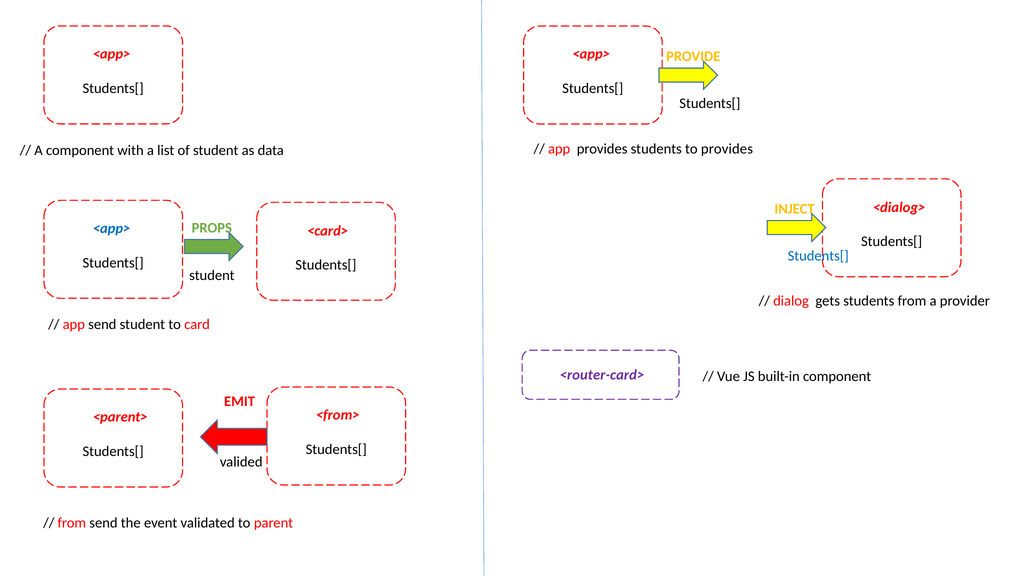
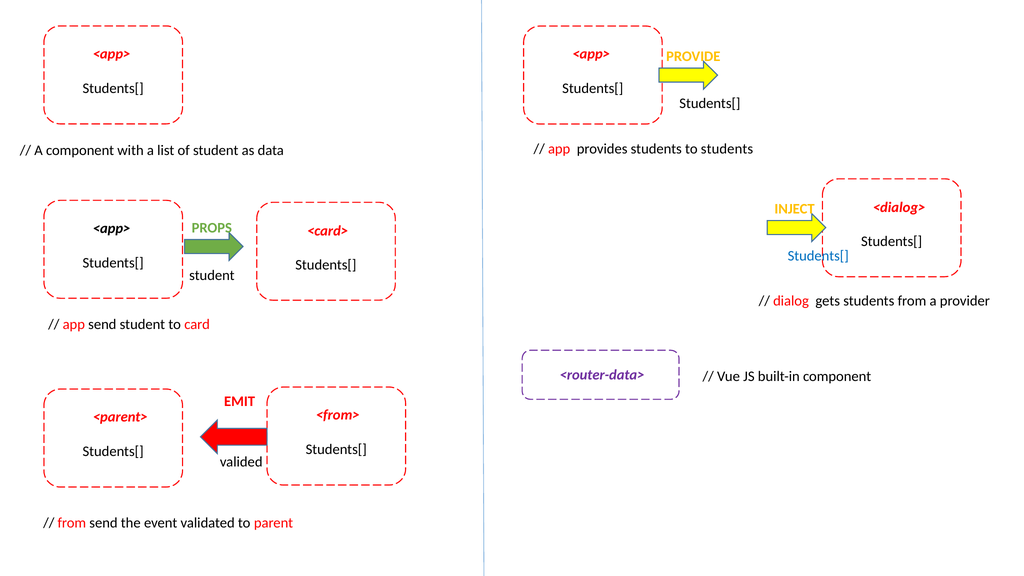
to provides: provides -> students
<app> at (112, 228) colour: blue -> black
<router-card>: <router-card> -> <router-data>
